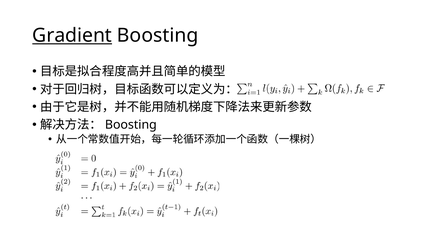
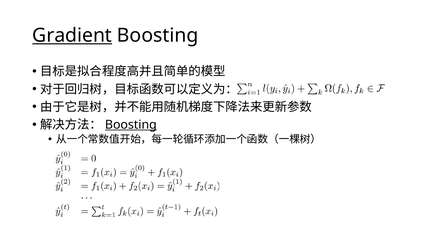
Boosting at (131, 125) underline: none -> present
